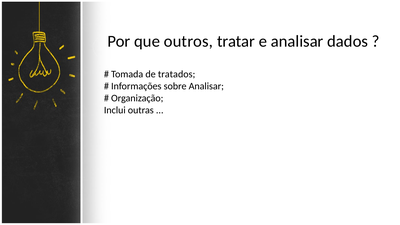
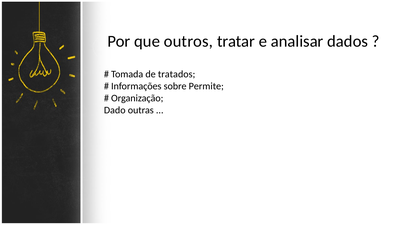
sobre Analisar: Analisar -> Permite
Inclui: Inclui -> Dado
